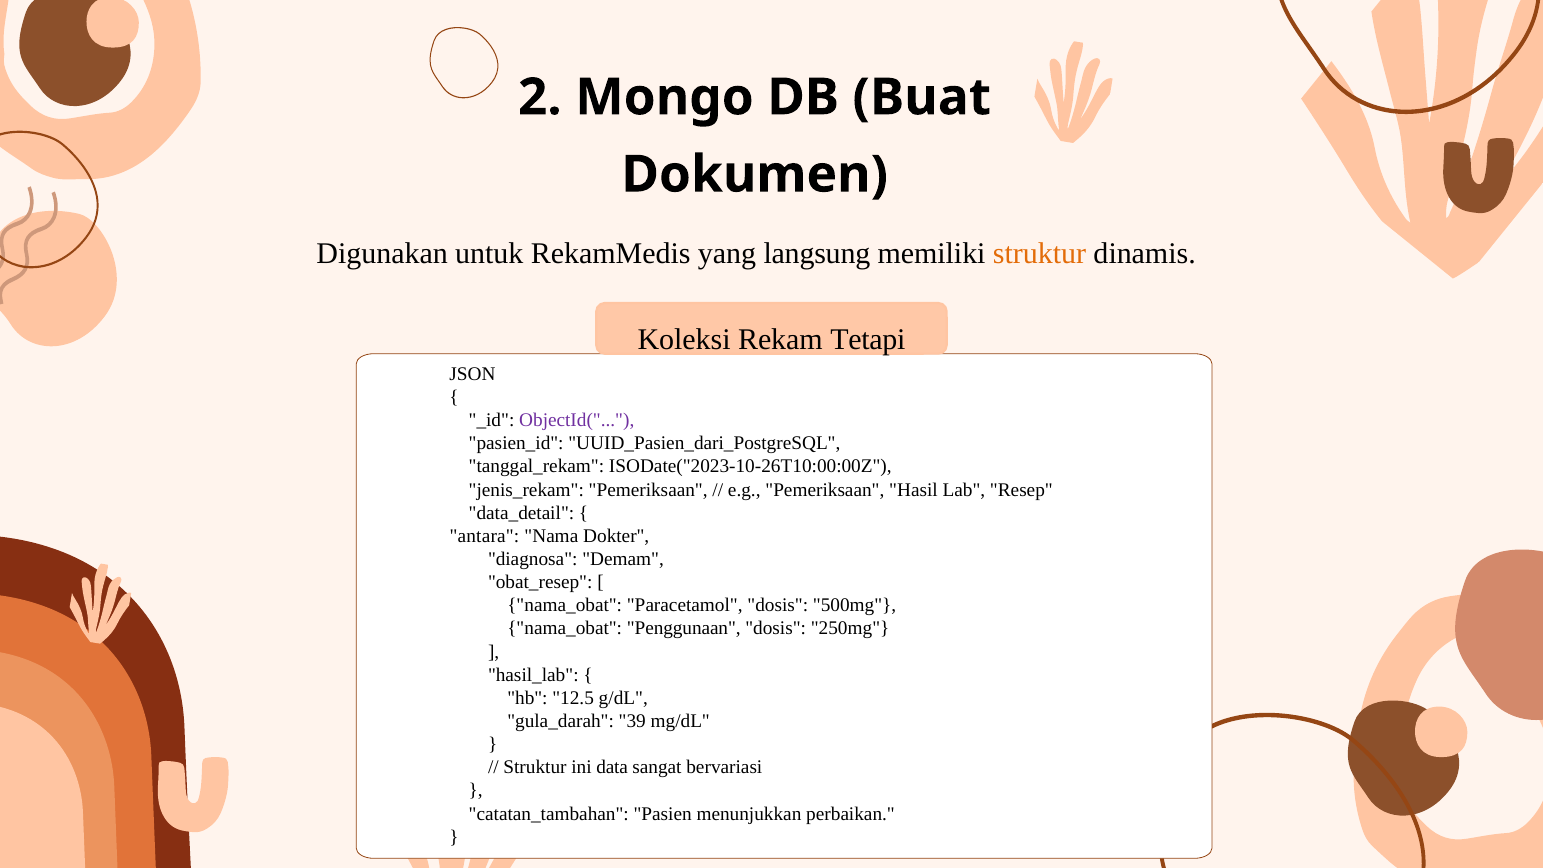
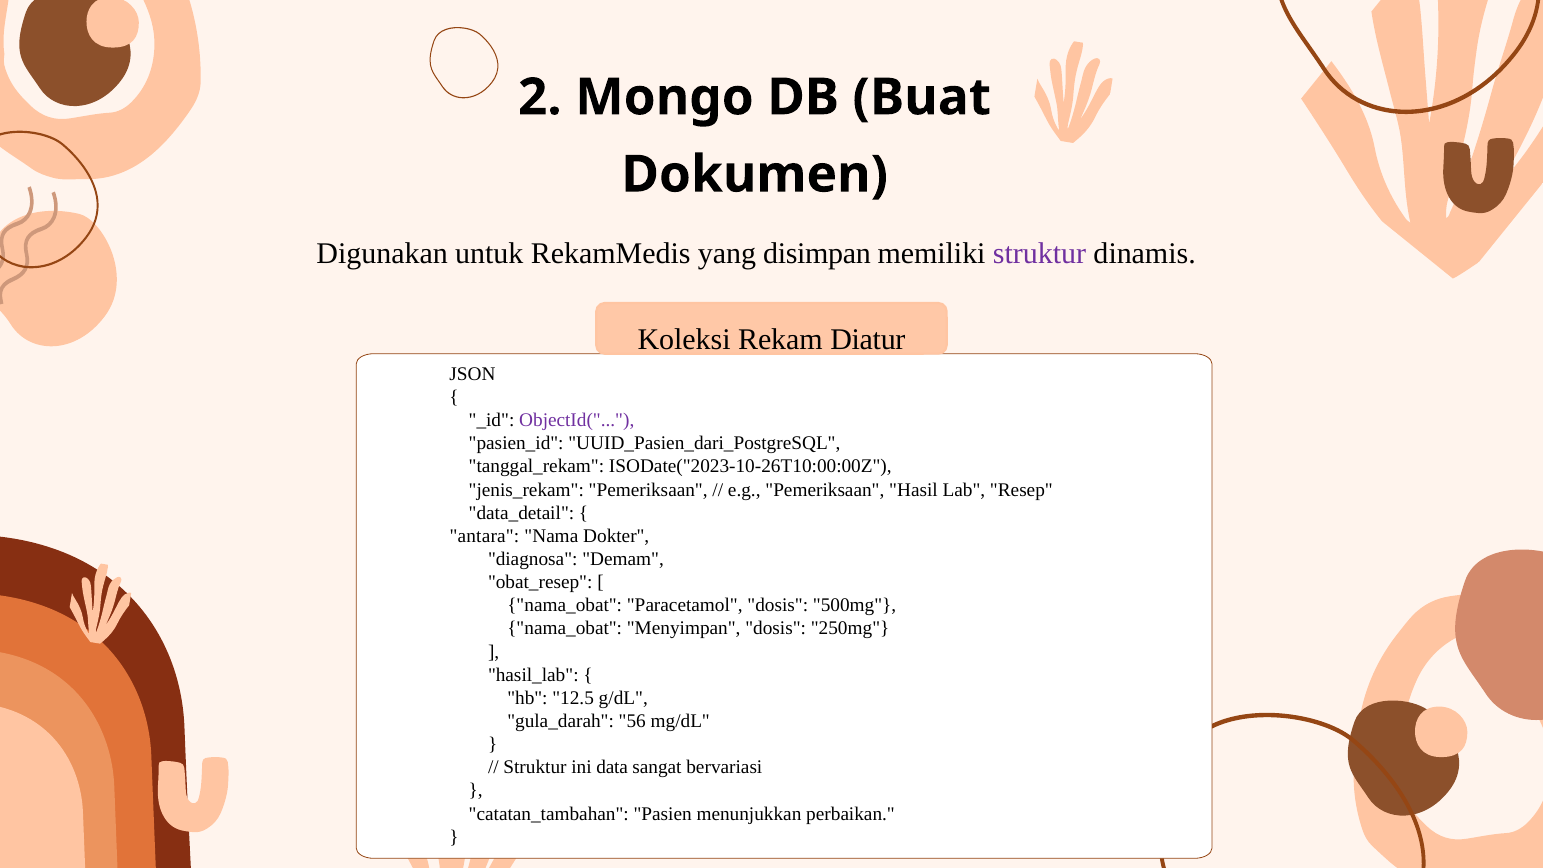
langsung: langsung -> disimpan
struktur at (1040, 254) colour: orange -> purple
Tetapi: Tetapi -> Diatur
Penggunaan: Penggunaan -> Menyimpan
39: 39 -> 56
